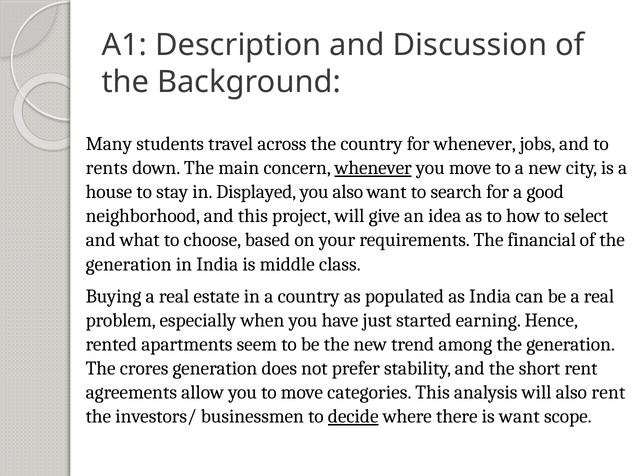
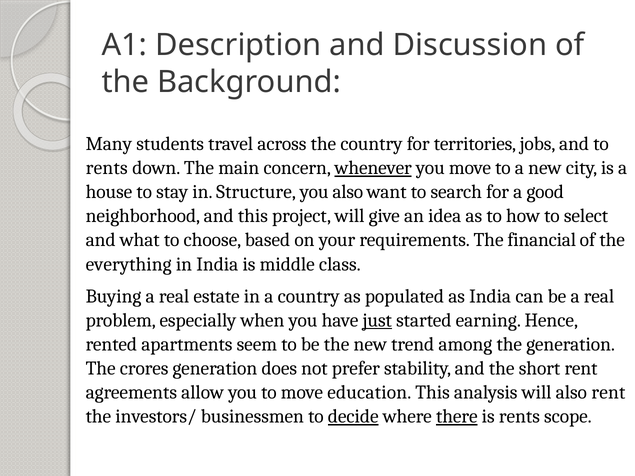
for whenever: whenever -> territories
Displayed: Displayed -> Structure
generation at (129, 264): generation -> everything
just underline: none -> present
categories: categories -> education
there underline: none -> present
is want: want -> rents
